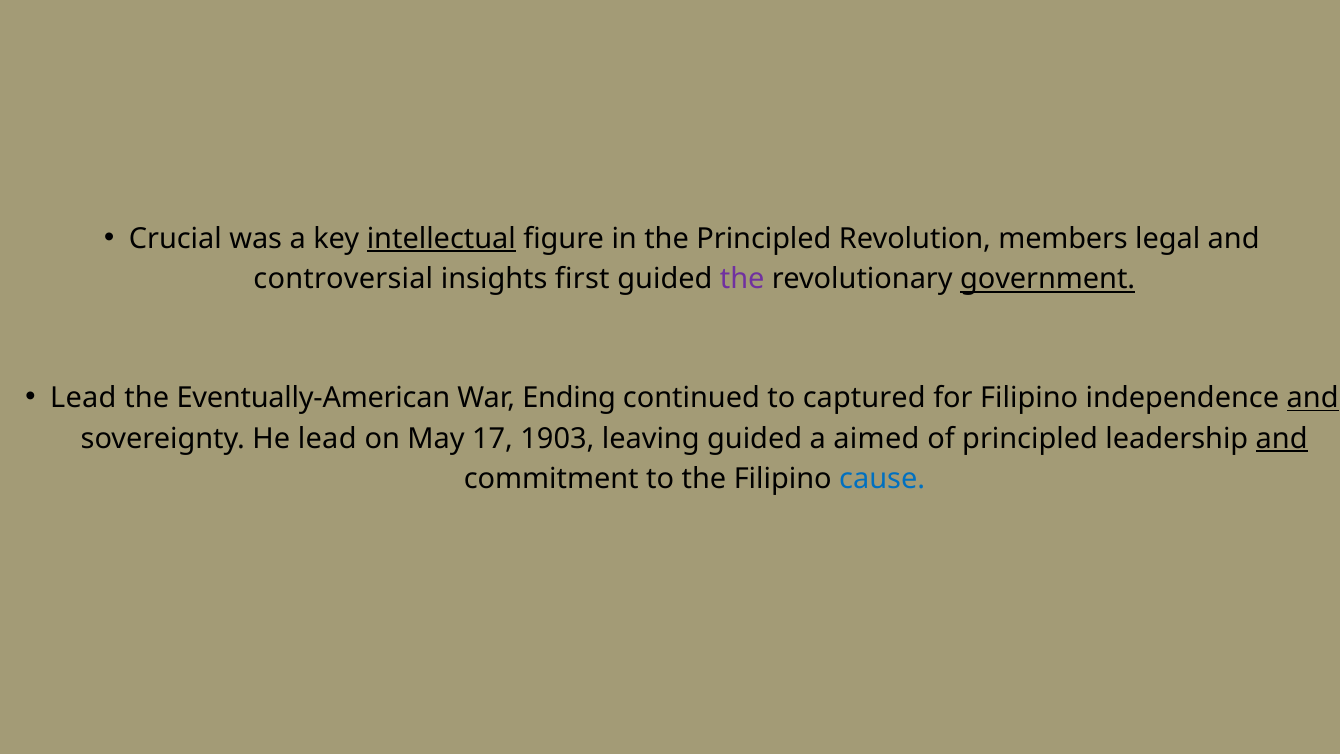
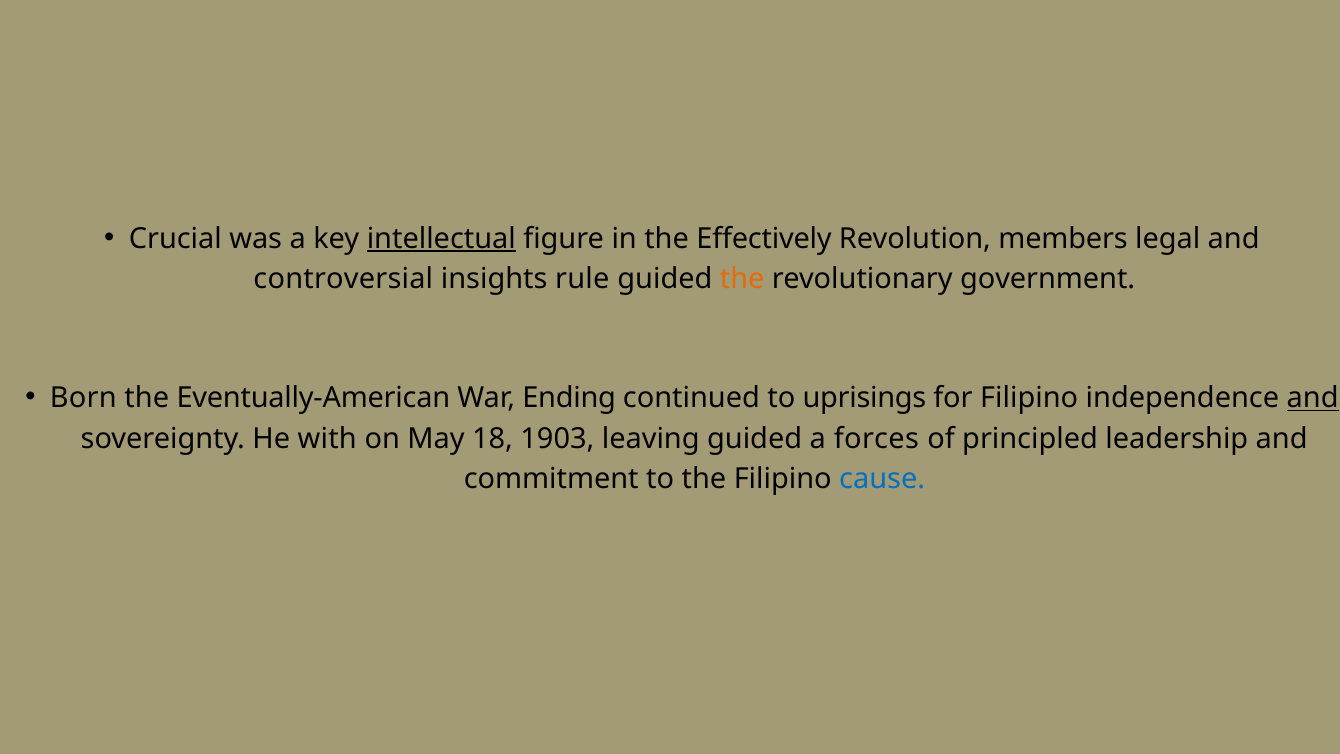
the Principled: Principled -> Effectively
first: first -> rule
the at (742, 279) colour: purple -> orange
government underline: present -> none
Lead at (83, 398): Lead -> Born
captured: captured -> uprisings
He lead: lead -> with
17: 17 -> 18
aimed: aimed -> forces
and at (1282, 438) underline: present -> none
